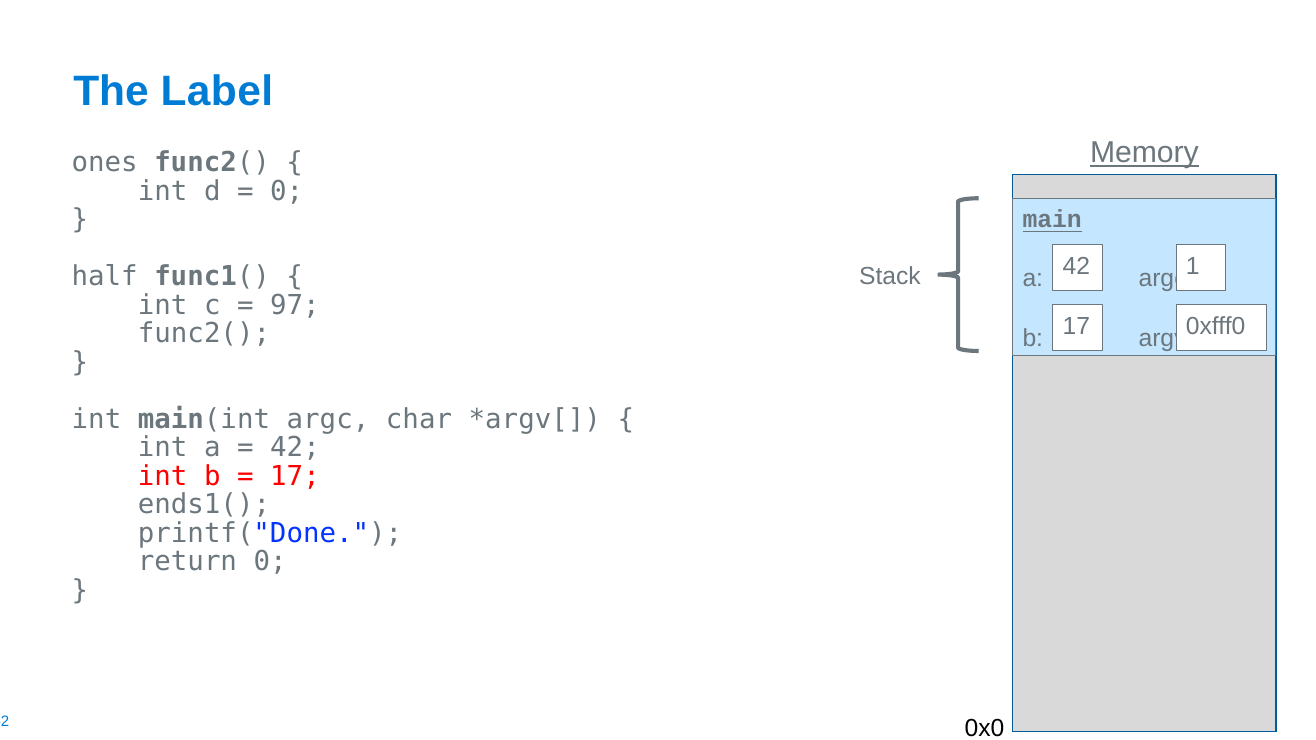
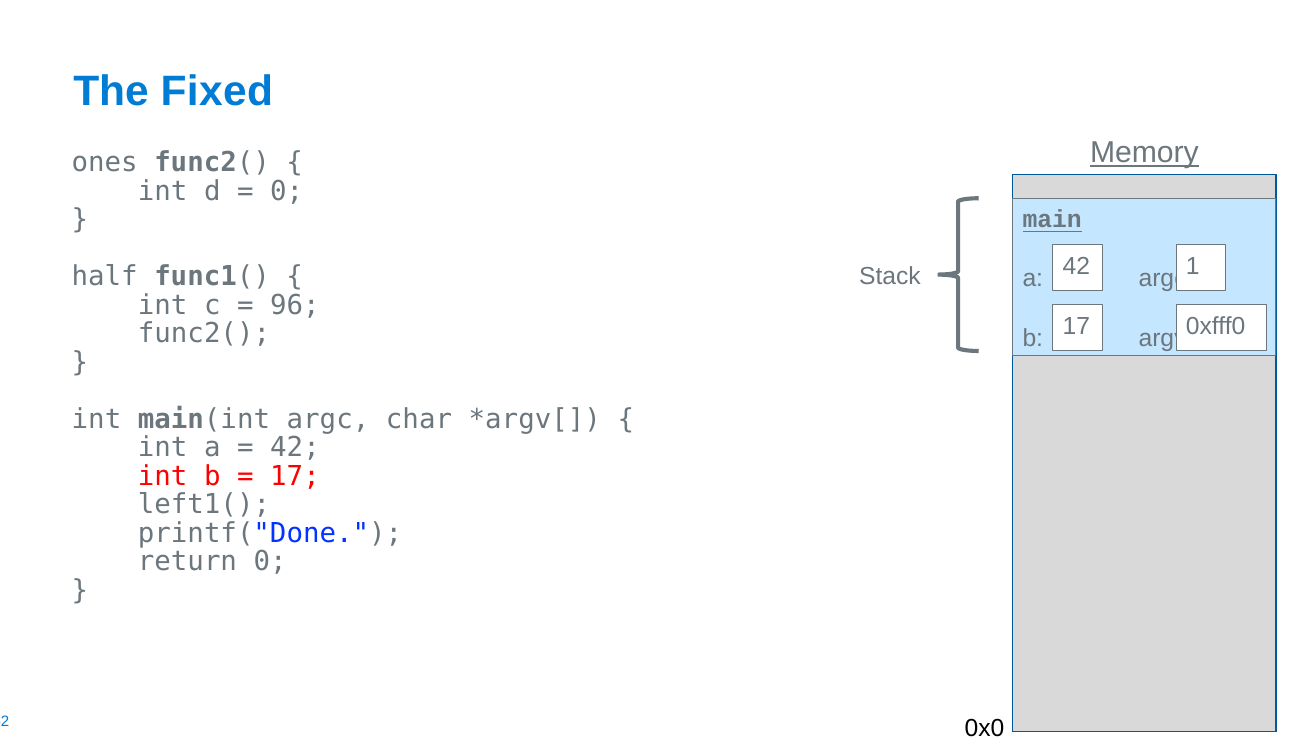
Label: Label -> Fixed
97: 97 -> 96
ends1(: ends1( -> left1(
